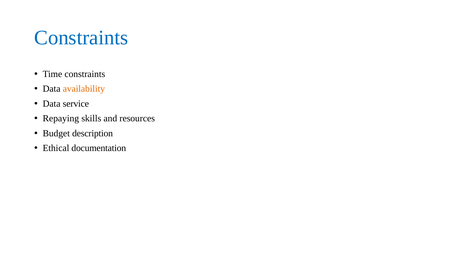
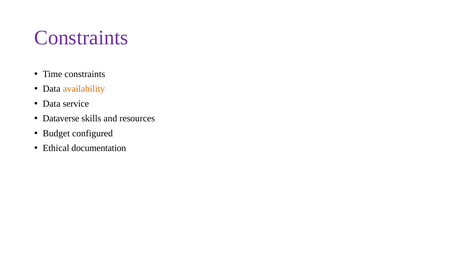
Constraints at (81, 38) colour: blue -> purple
Repaying: Repaying -> Dataverse
description: description -> configured
